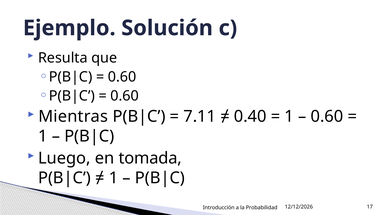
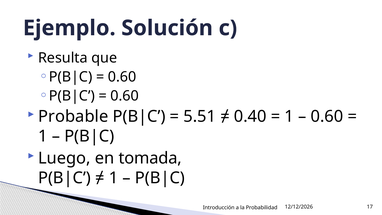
Mientras: Mientras -> Probable
7.11: 7.11 -> 5.51
